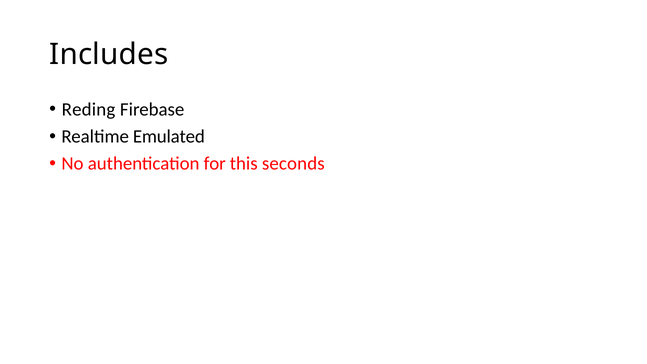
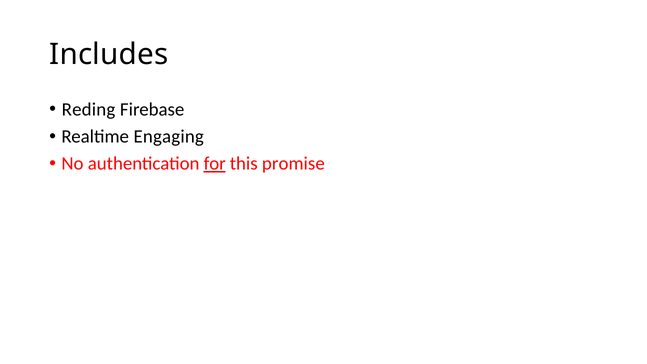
Emulated: Emulated -> Engaging
for underline: none -> present
seconds: seconds -> promise
